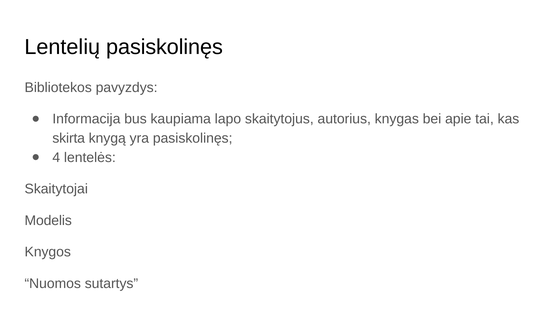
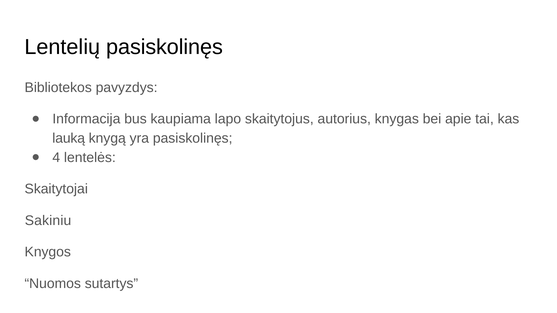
skirta: skirta -> lauką
Modelis: Modelis -> Sakiniu
